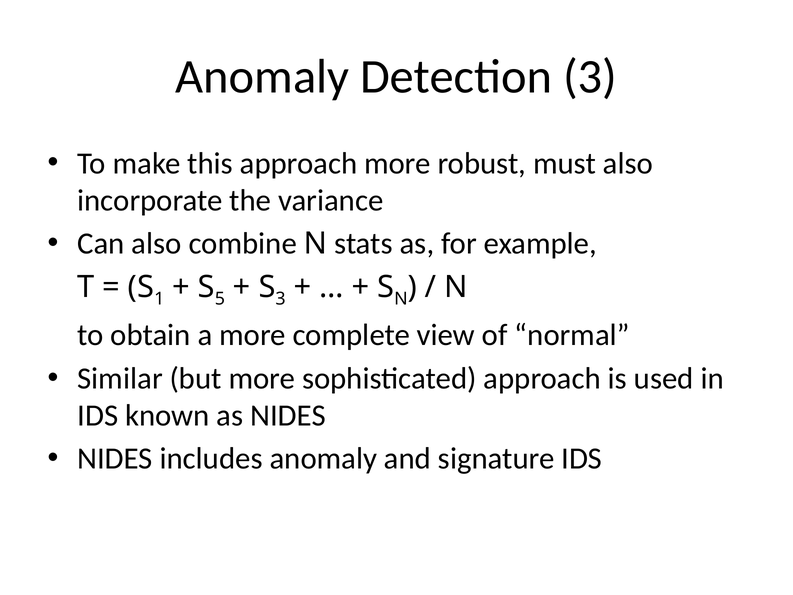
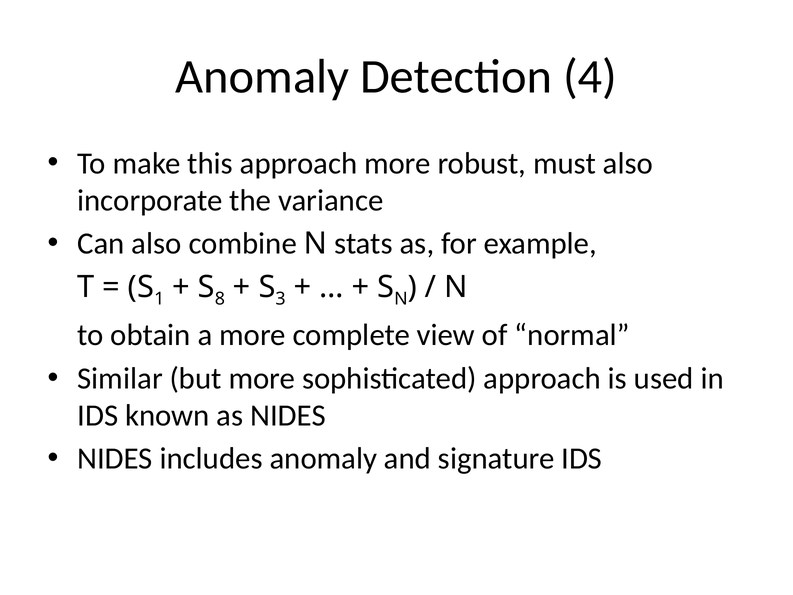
Detection 3: 3 -> 4
5: 5 -> 8
